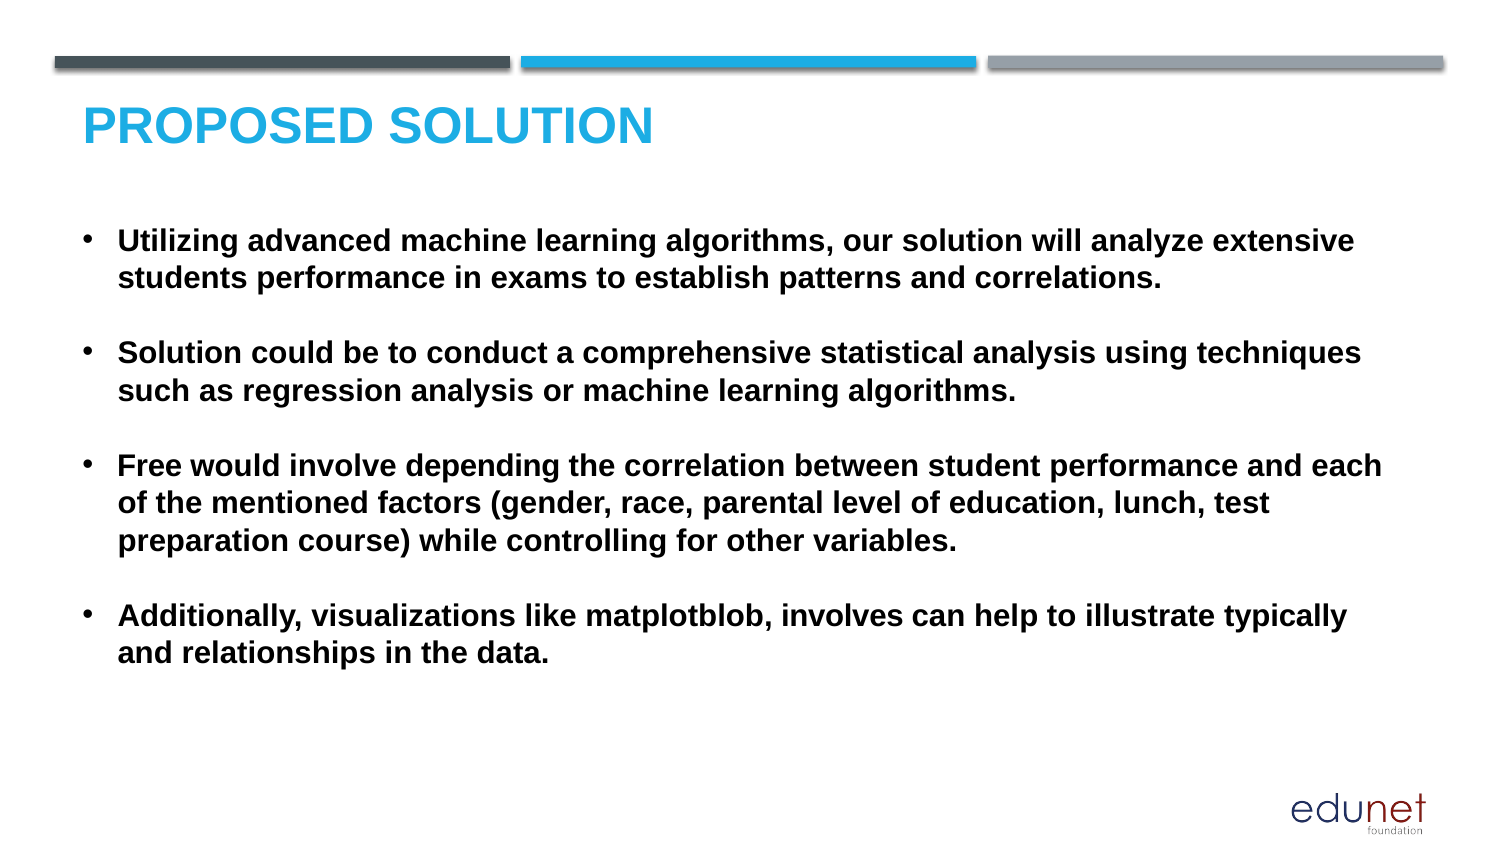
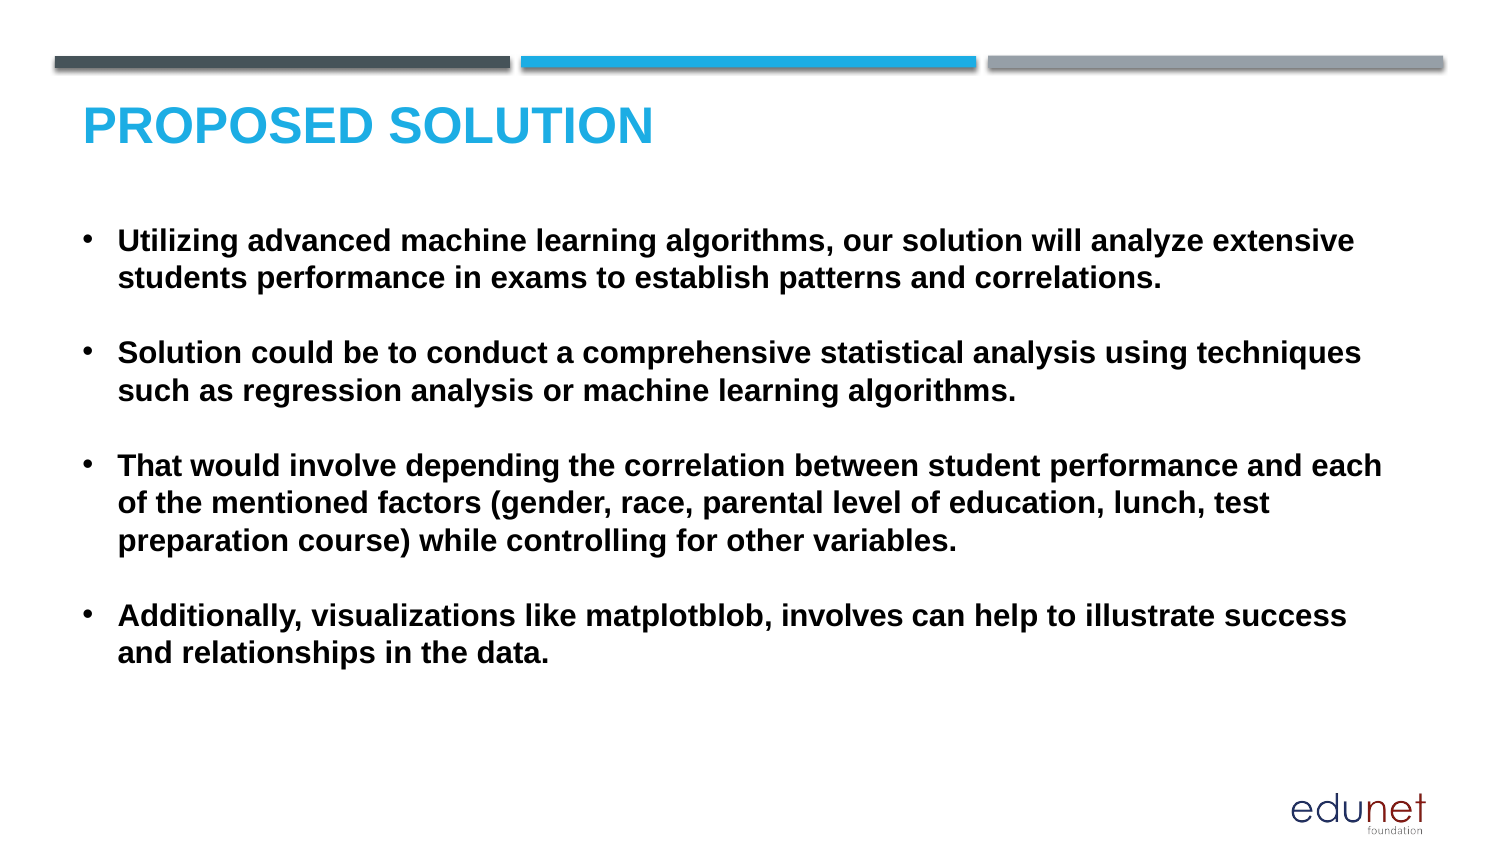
Free: Free -> That
typically: typically -> success
